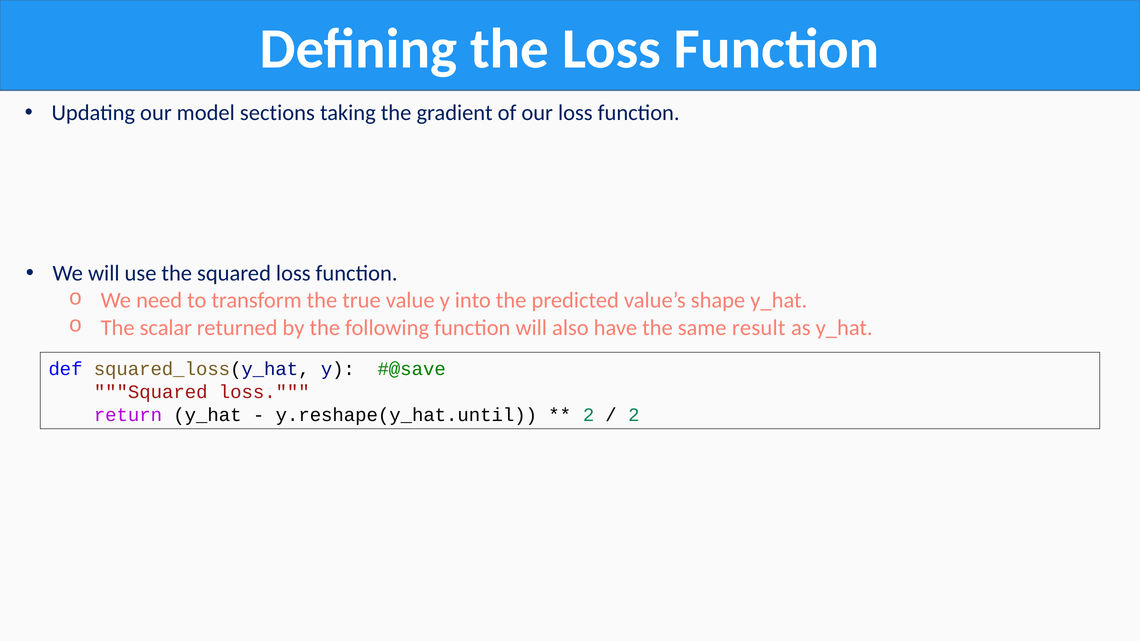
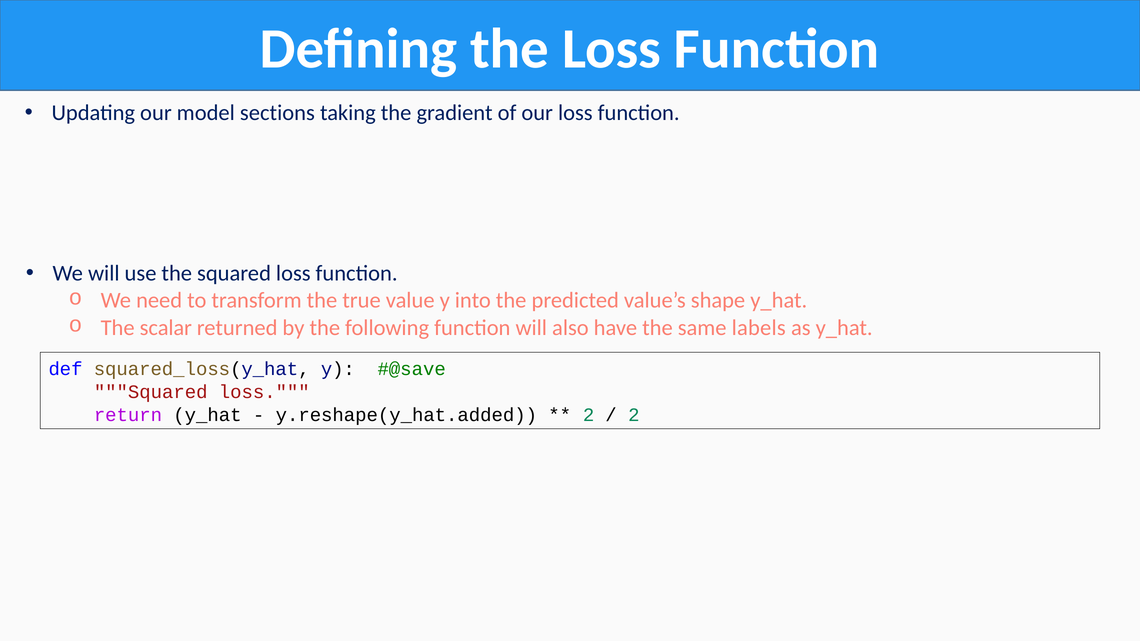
result: result -> labels
y.reshape(y_hat.until: y.reshape(y_hat.until -> y.reshape(y_hat.added
